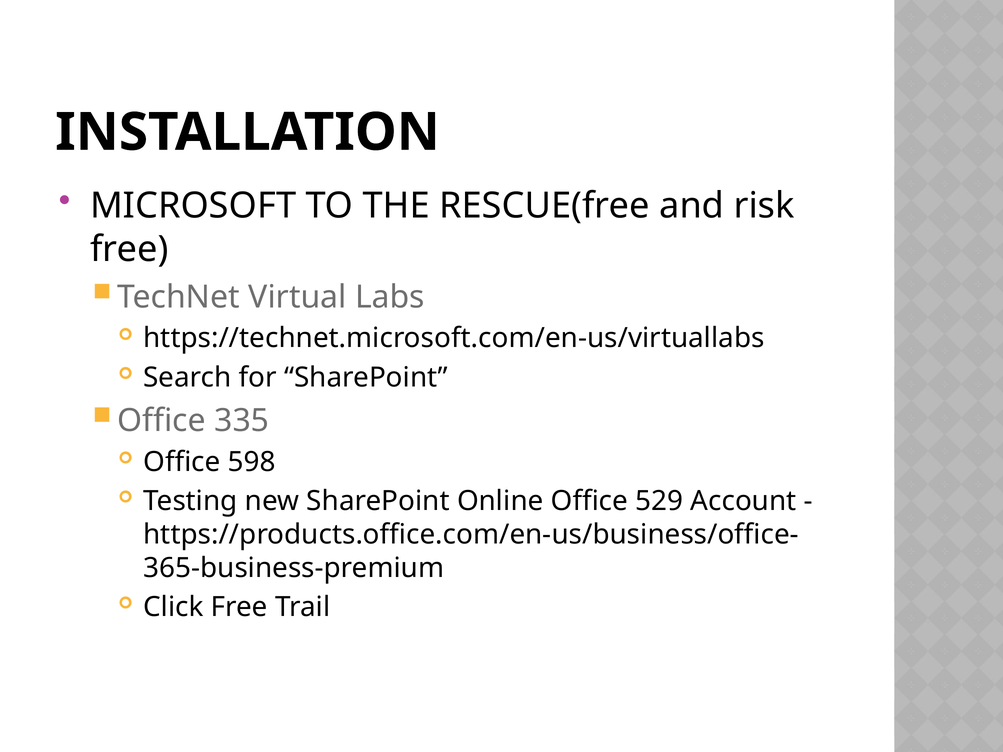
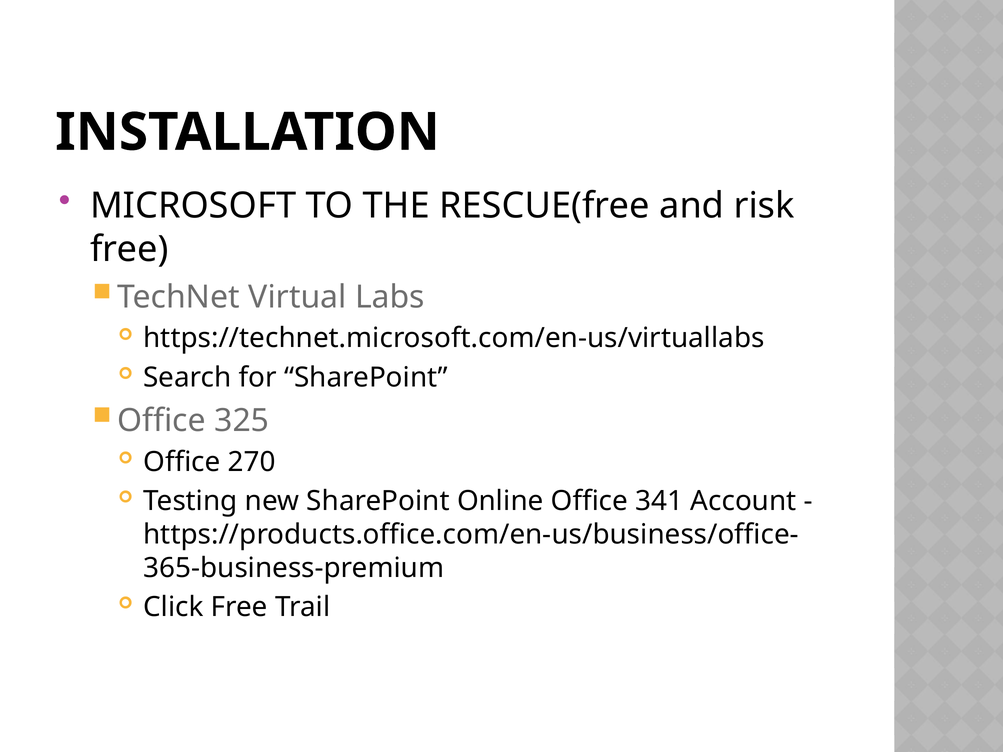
335: 335 -> 325
598: 598 -> 270
529: 529 -> 341
